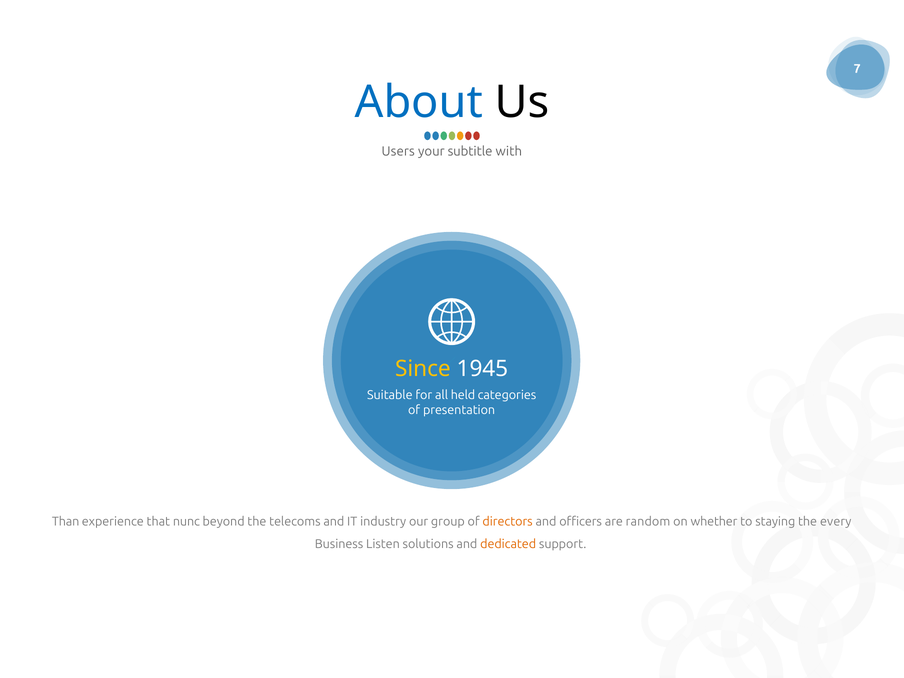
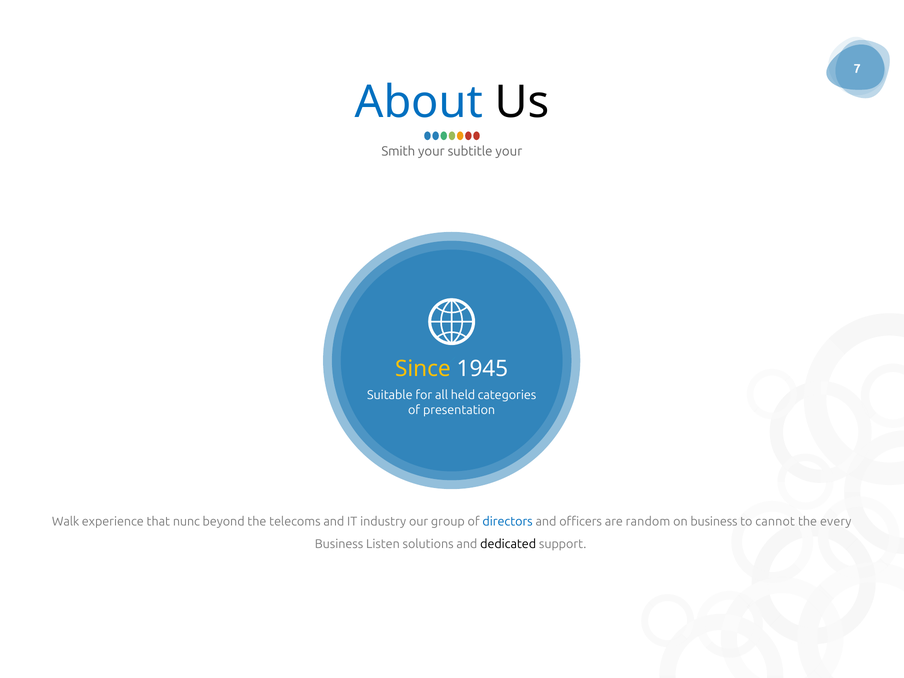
Users: Users -> Smith
subtitle with: with -> your
Than: Than -> Walk
directors colour: orange -> blue
on whether: whether -> business
staying: staying -> cannot
dedicated colour: orange -> black
